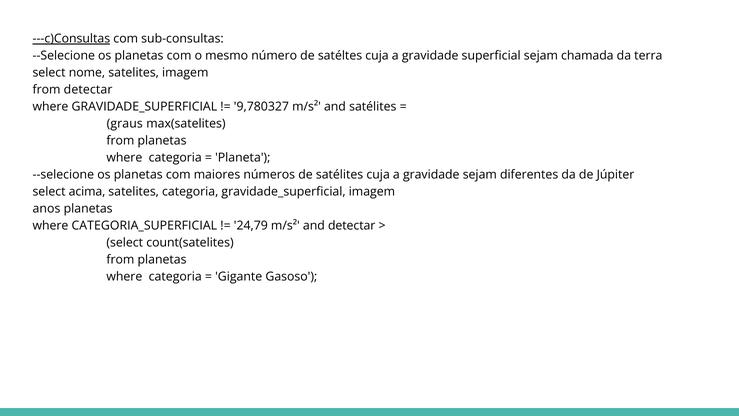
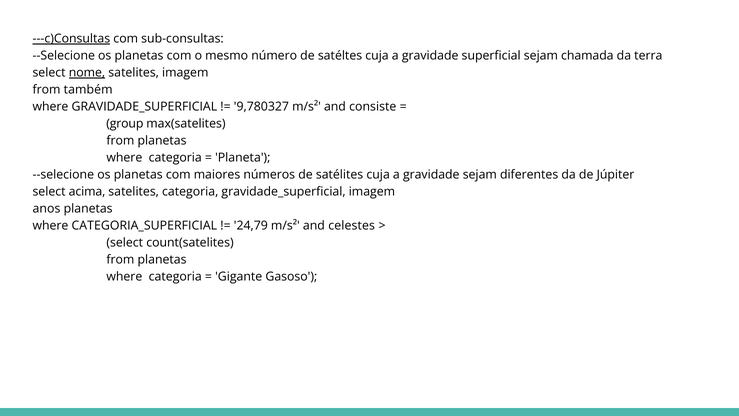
nome underline: none -> present
from detectar: detectar -> também
and satélites: satélites -> consiste
graus: graus -> group
and detectar: detectar -> celestes
